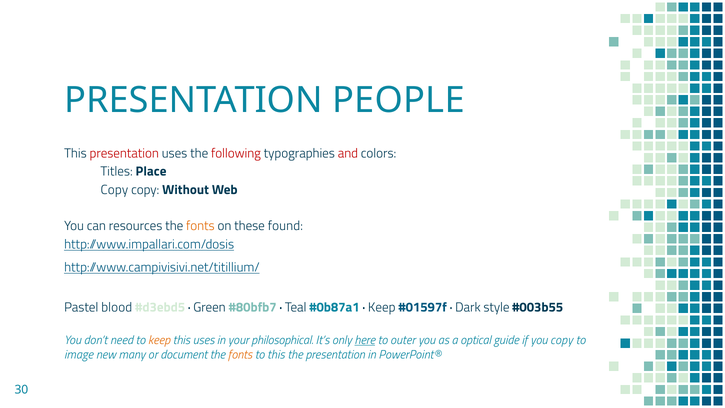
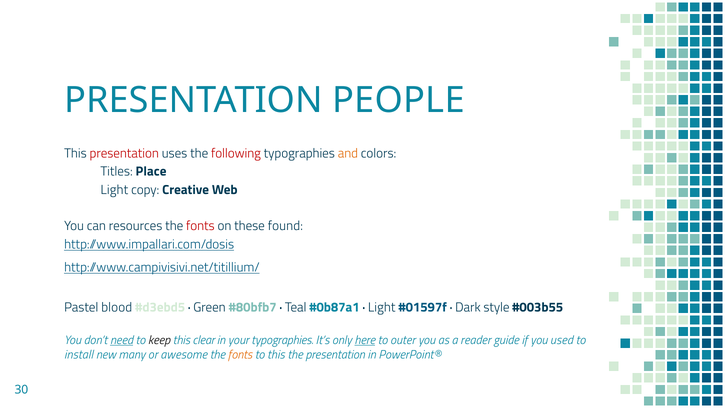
and colour: red -> orange
Copy at (114, 190): Copy -> Light
Without: Without -> Creative
fonts at (200, 226) colour: orange -> red
Keep at (382, 307): Keep -> Light
need underline: none -> present
keep at (159, 340) colour: orange -> black
this uses: uses -> clear
your philosophical: philosophical -> typographies
optical: optical -> reader
you copy: copy -> used
image: image -> install
document: document -> awesome
